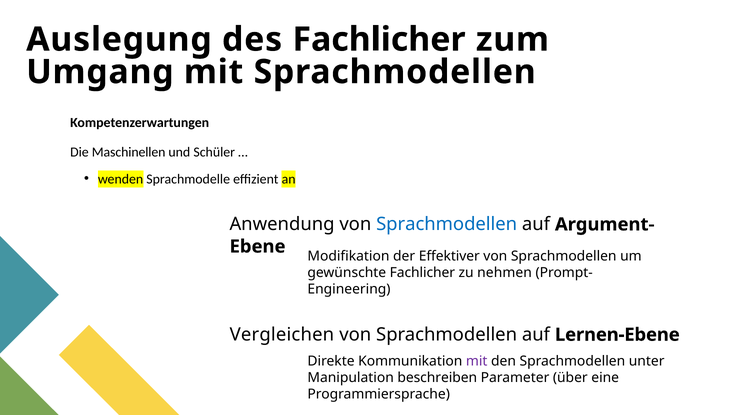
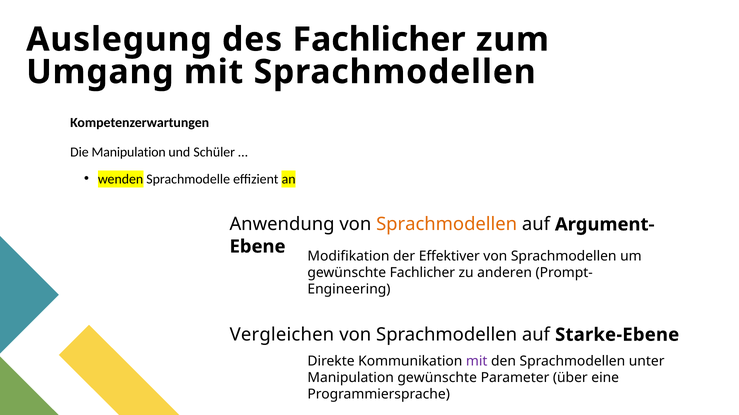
Die Maschinellen: Maschinellen -> Manipulation
Sprachmodellen at (447, 225) colour: blue -> orange
nehmen: nehmen -> anderen
Lernen-Ebene: Lernen-Ebene -> Starke-Ebene
Manipulation beschreiben: beschreiben -> gewünschte
